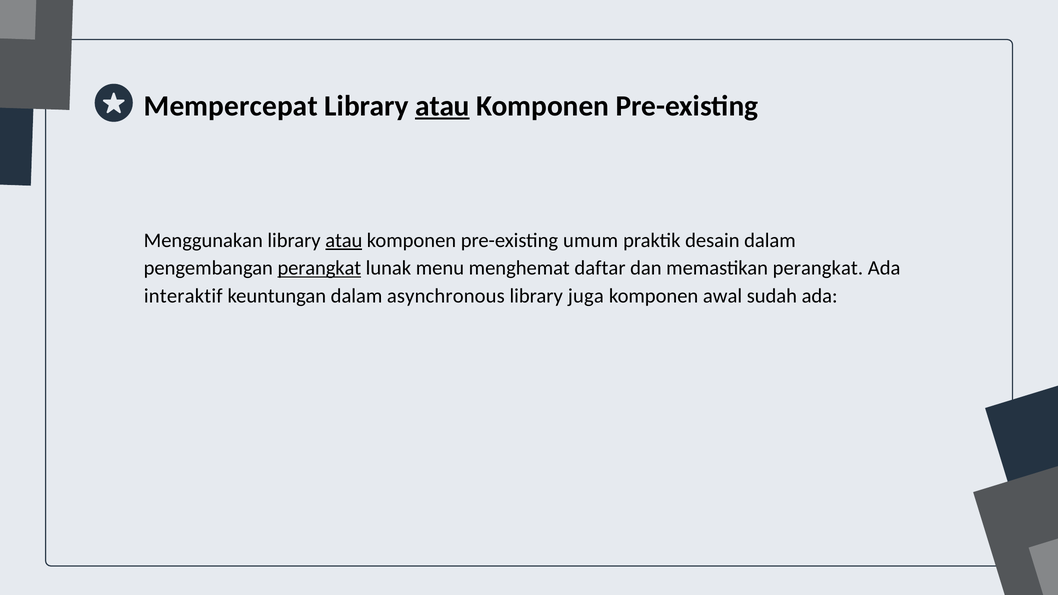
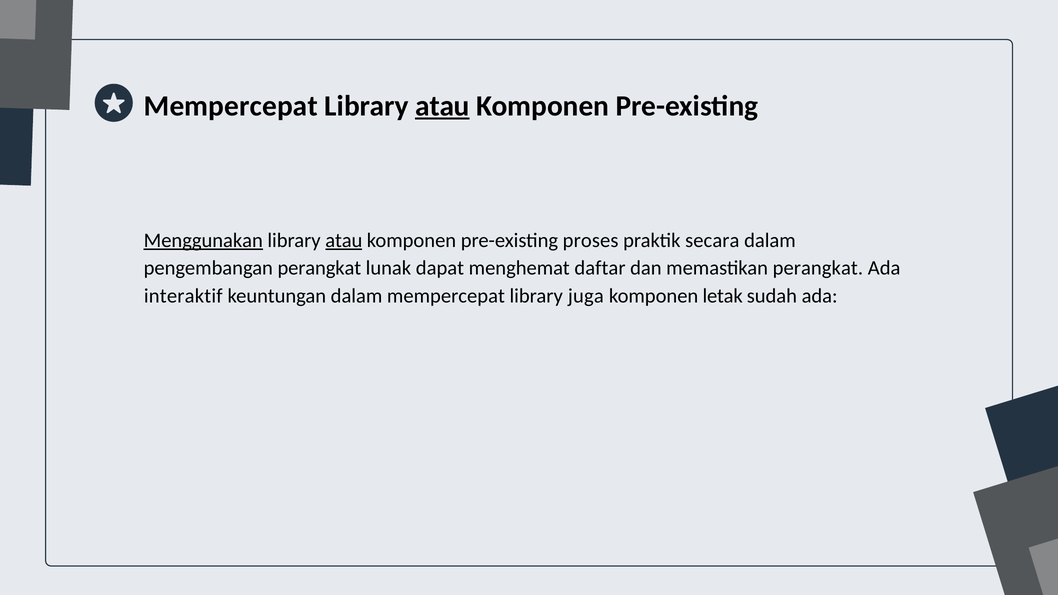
Menggunakan underline: none -> present
umum: umum -> proses
desain: desain -> secara
perangkat at (319, 268) underline: present -> none
menu: menu -> dapat
dalam asynchronous: asynchronous -> mempercepat
awal: awal -> letak
